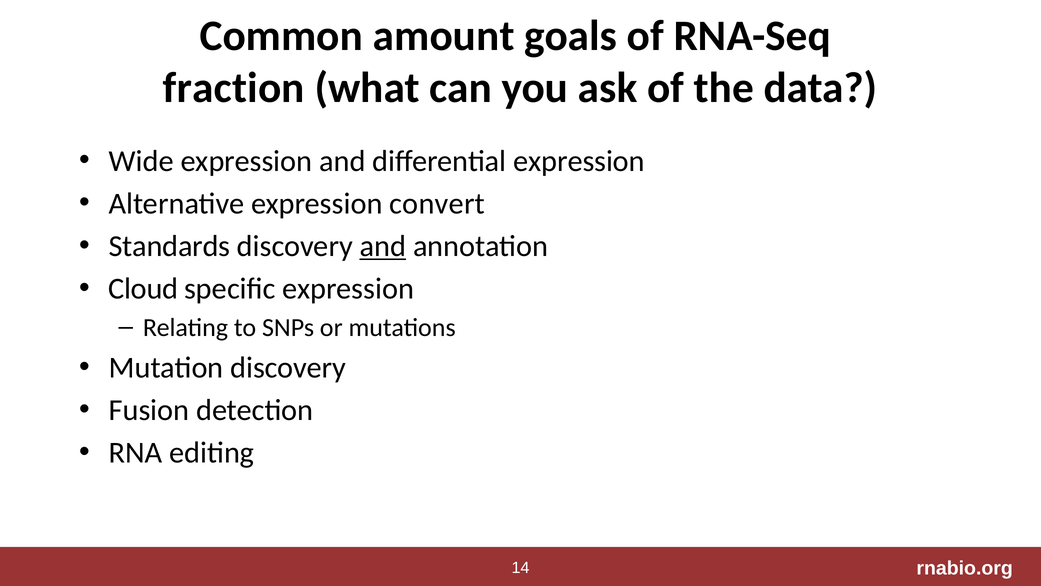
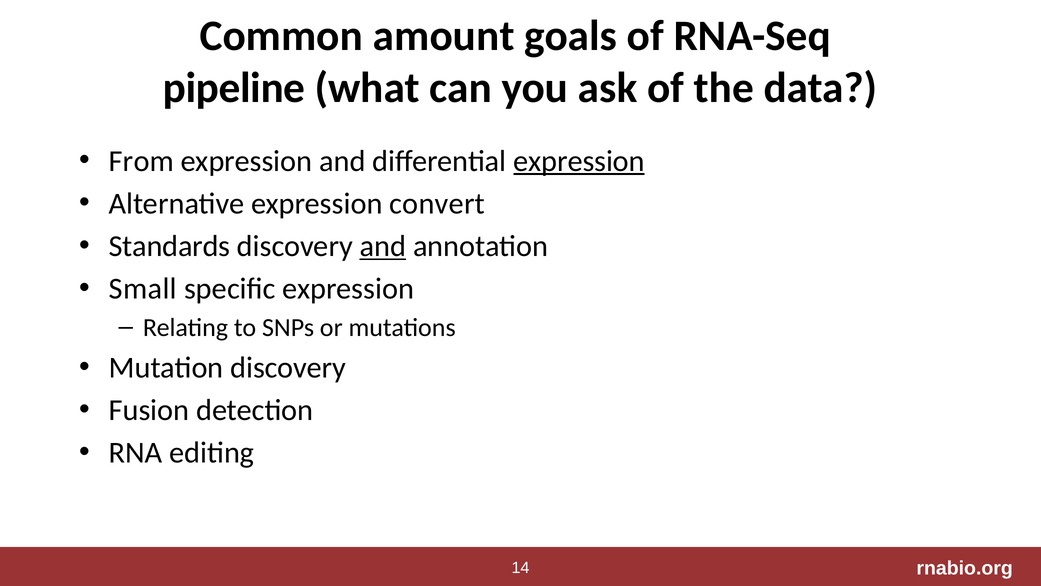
fraction: fraction -> pipeline
Wide: Wide -> From
expression at (579, 161) underline: none -> present
Cloud: Cloud -> Small
